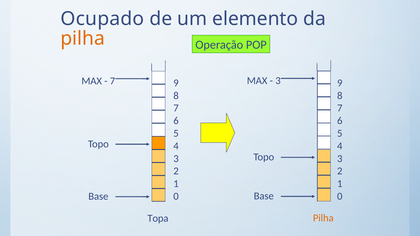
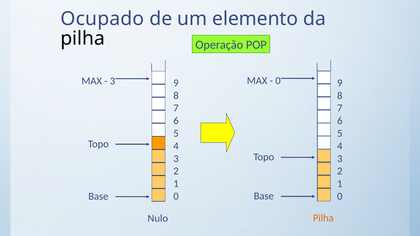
pilha at (83, 38) colour: orange -> black
3 at (278, 81): 3 -> 0
7 at (113, 81): 7 -> 3
Topa: Topa -> Nulo
